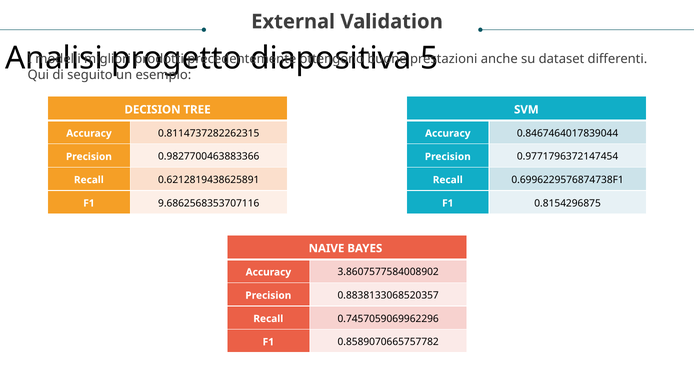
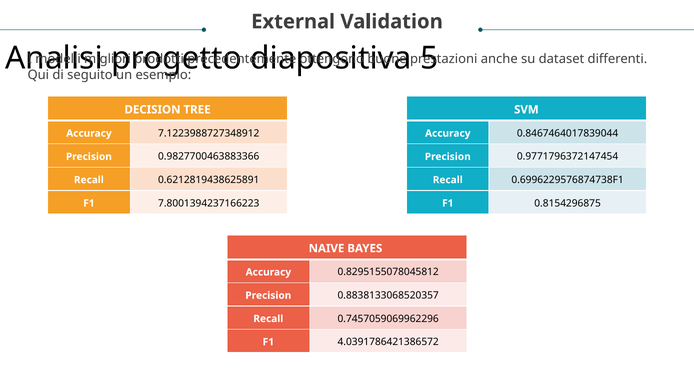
0.8114737282262315: 0.8114737282262315 -> 7.1223988727348912
9.6862568353707116: 9.6862568353707116 -> 7.8001394237166223
3.8607577584008902: 3.8607577584008902 -> 0.8295155078045812
0.8589070665757782: 0.8589070665757782 -> 4.0391786421386572
